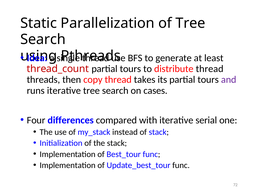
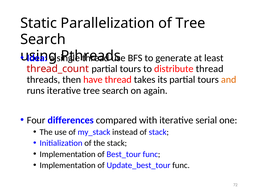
copy: copy -> have
and colour: purple -> orange
cases: cases -> again
